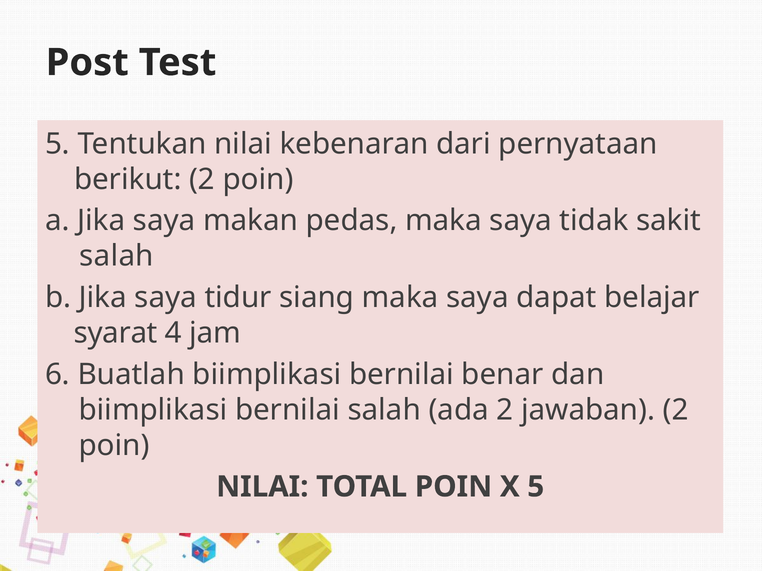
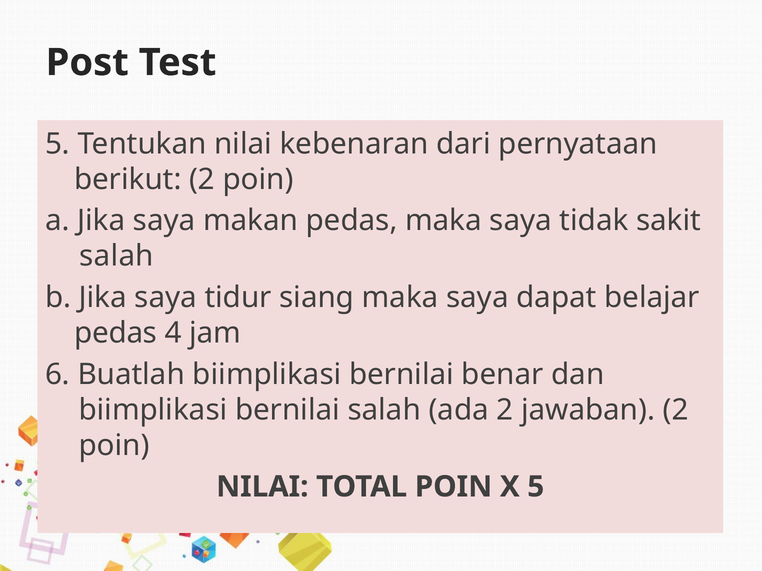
syarat at (116, 333): syarat -> pedas
